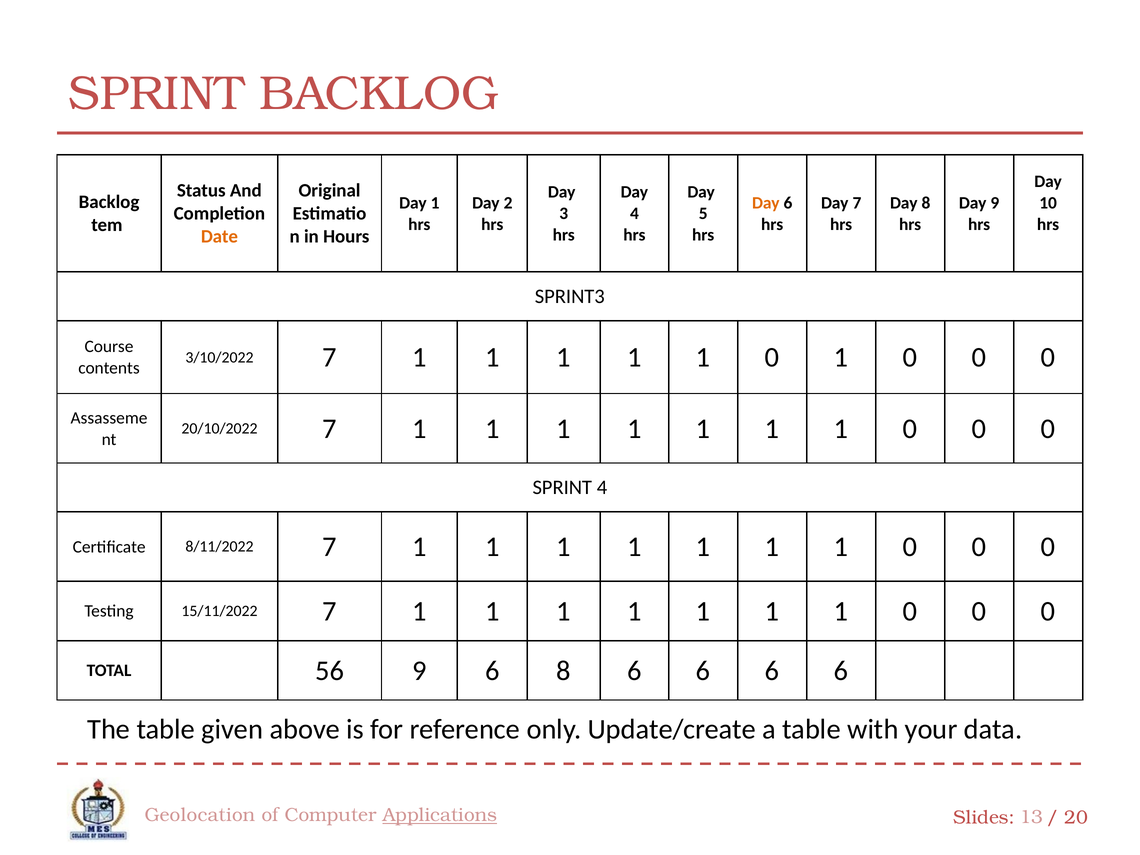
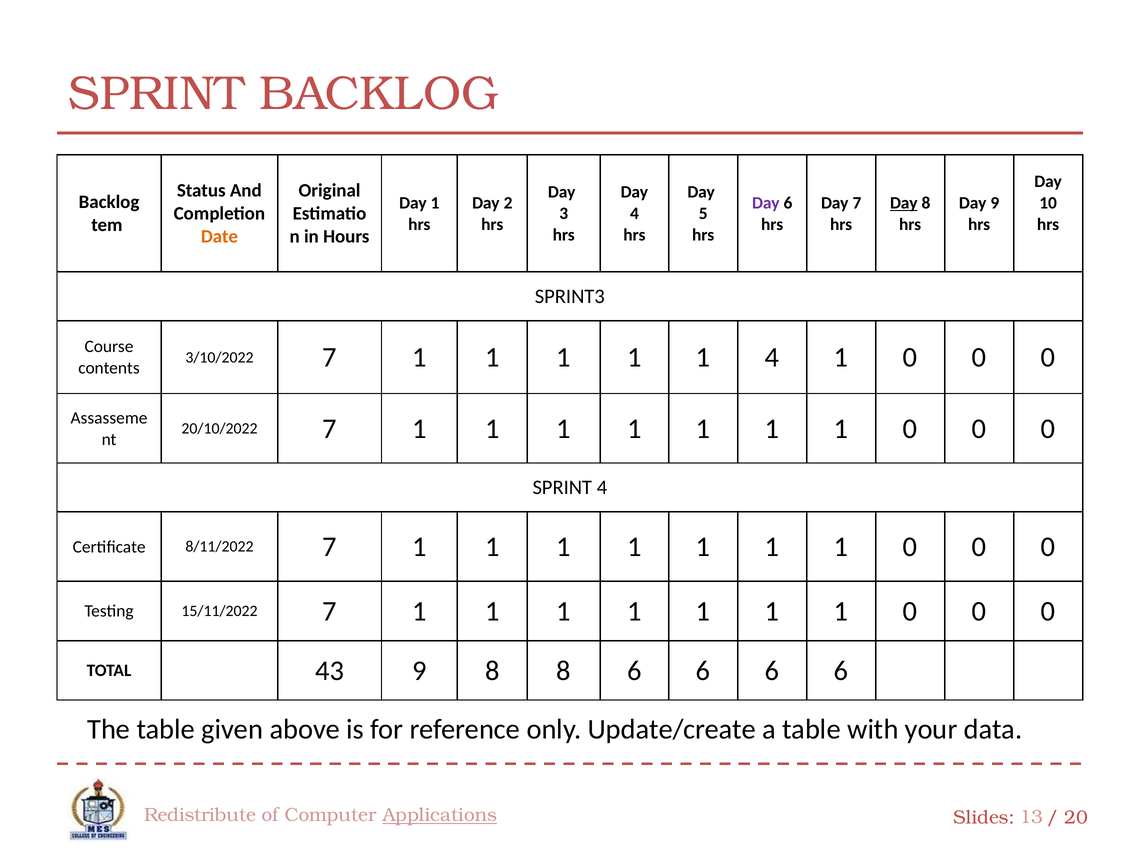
Day at (766, 203) colour: orange -> purple
Day at (904, 203) underline: none -> present
0 at (772, 358): 0 -> 4
56: 56 -> 43
9 6: 6 -> 8
Geolocation: Geolocation -> Redistribute
